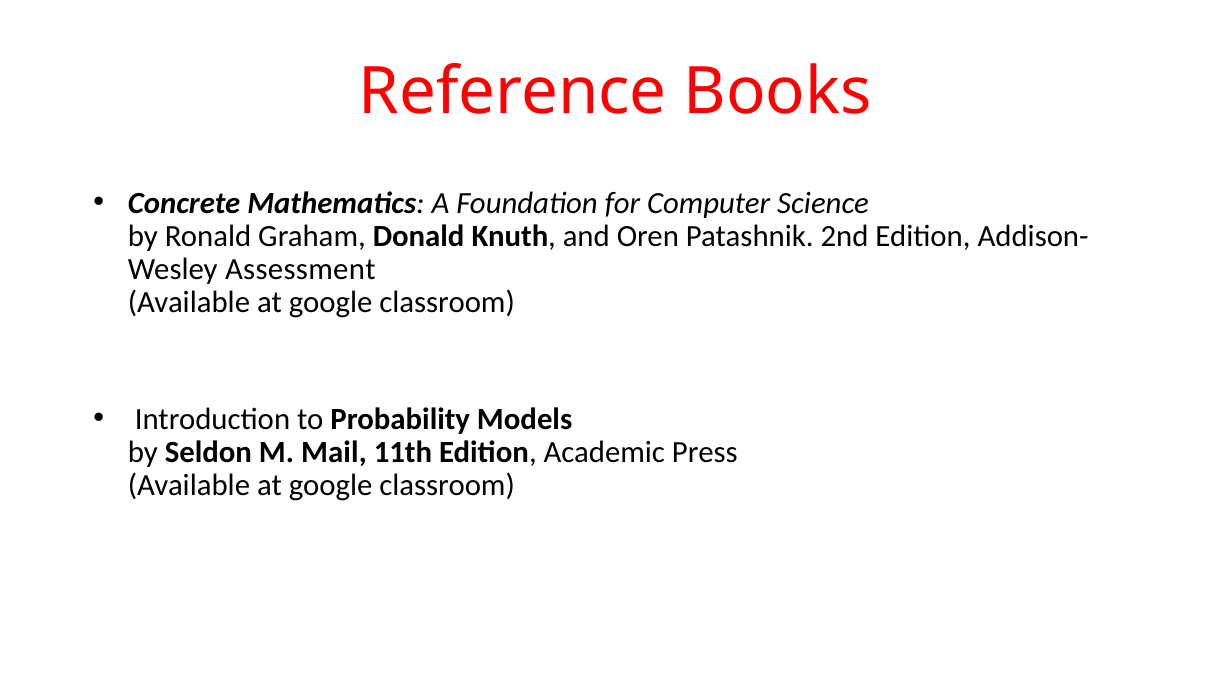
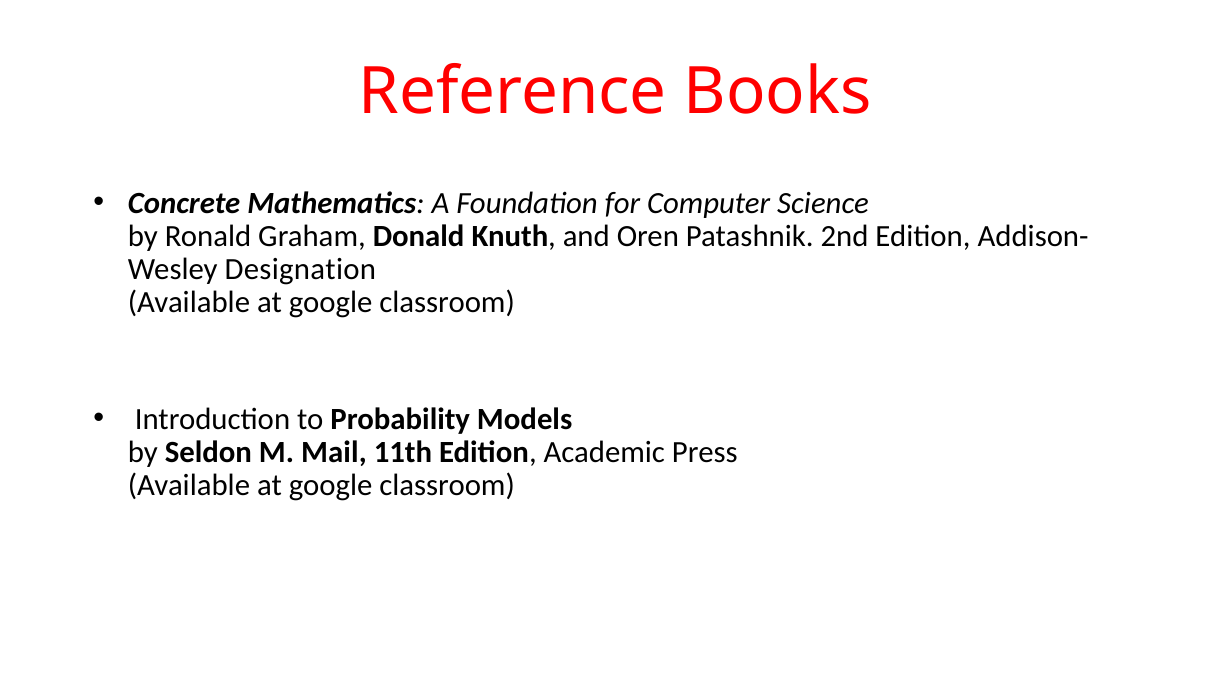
Assessment: Assessment -> Designation
